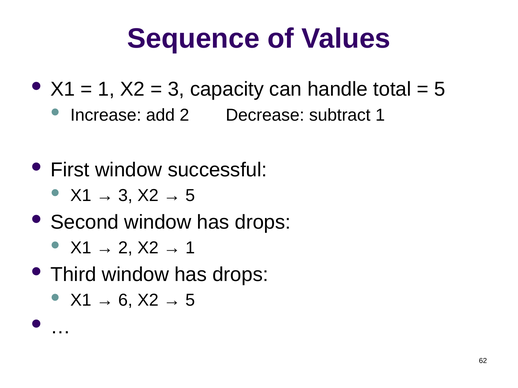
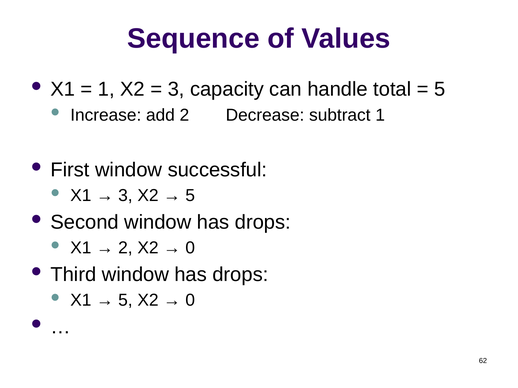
1 at (190, 248): 1 -> 0
6 at (125, 301): 6 -> 5
5 at (190, 301): 5 -> 0
